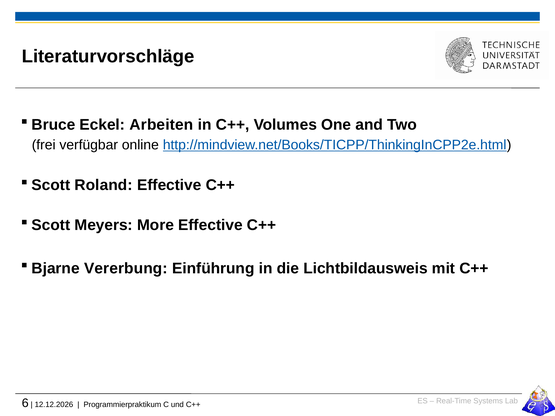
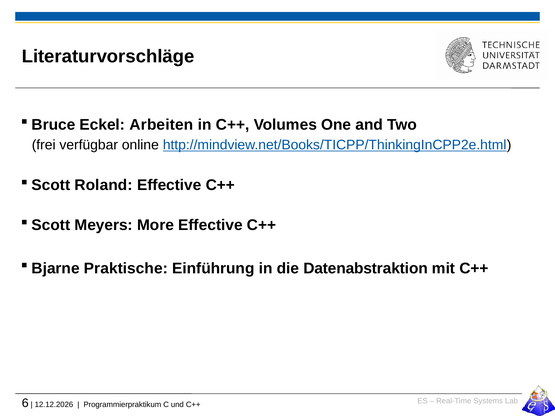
Vererbung: Vererbung -> Praktische
Lichtbildausweis: Lichtbildausweis -> Datenabstraktion
